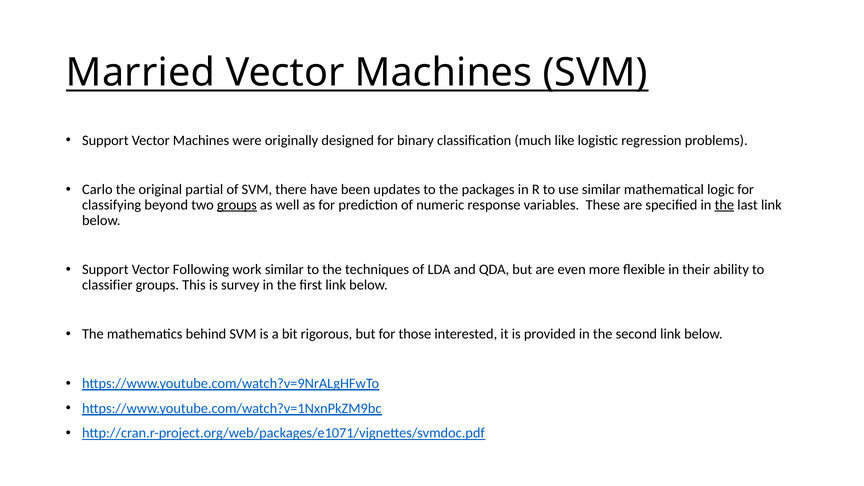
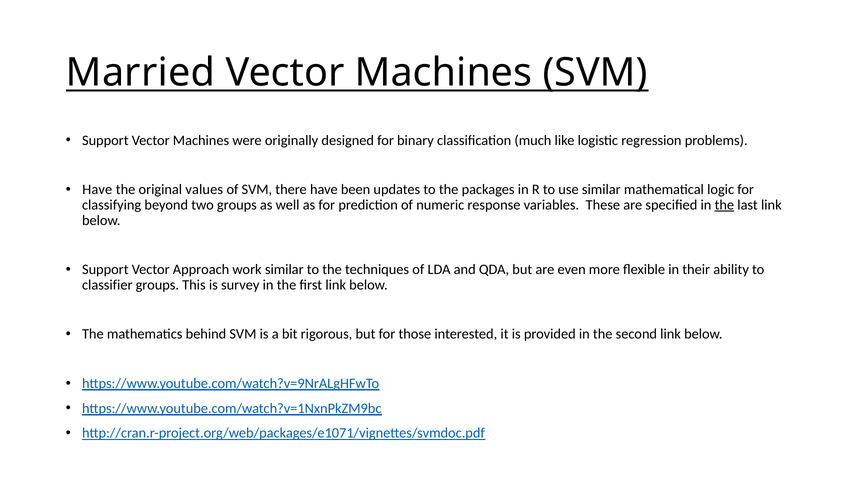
Carlo at (97, 189): Carlo -> Have
partial: partial -> values
groups at (237, 205) underline: present -> none
Following: Following -> Approach
